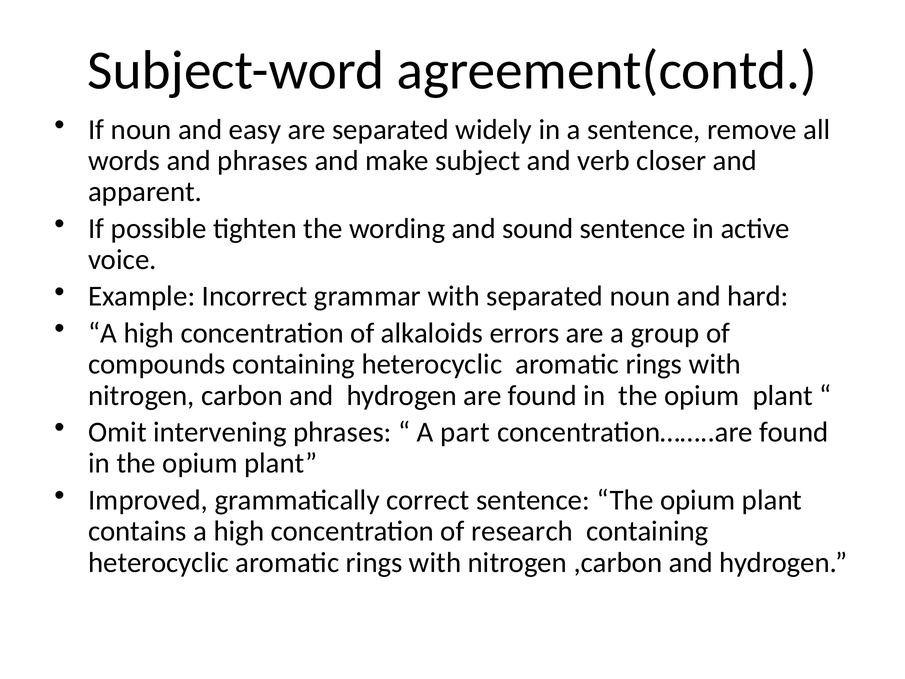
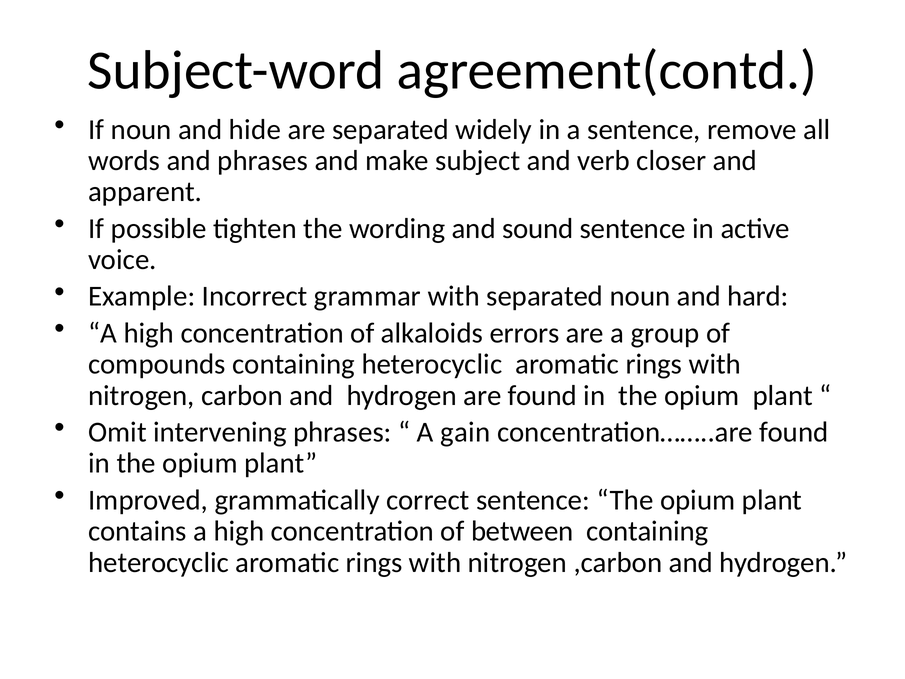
easy: easy -> hide
part: part -> gain
research: research -> between
